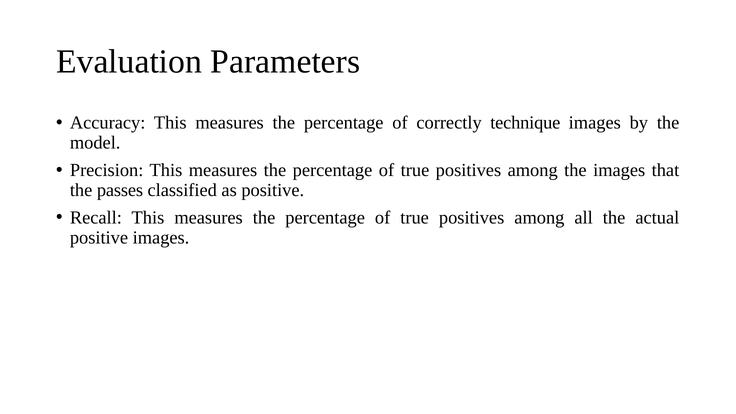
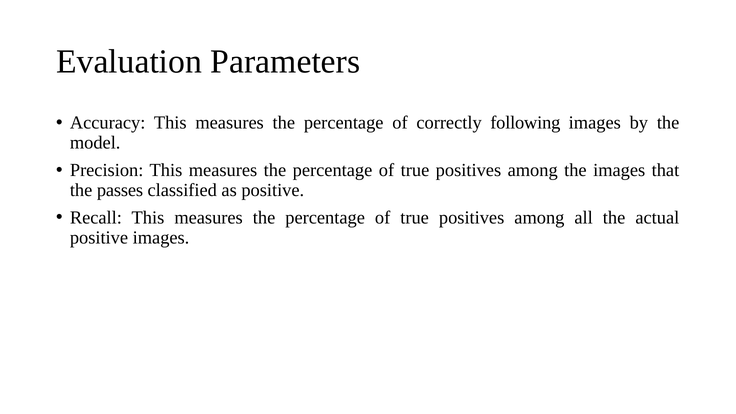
technique: technique -> following
